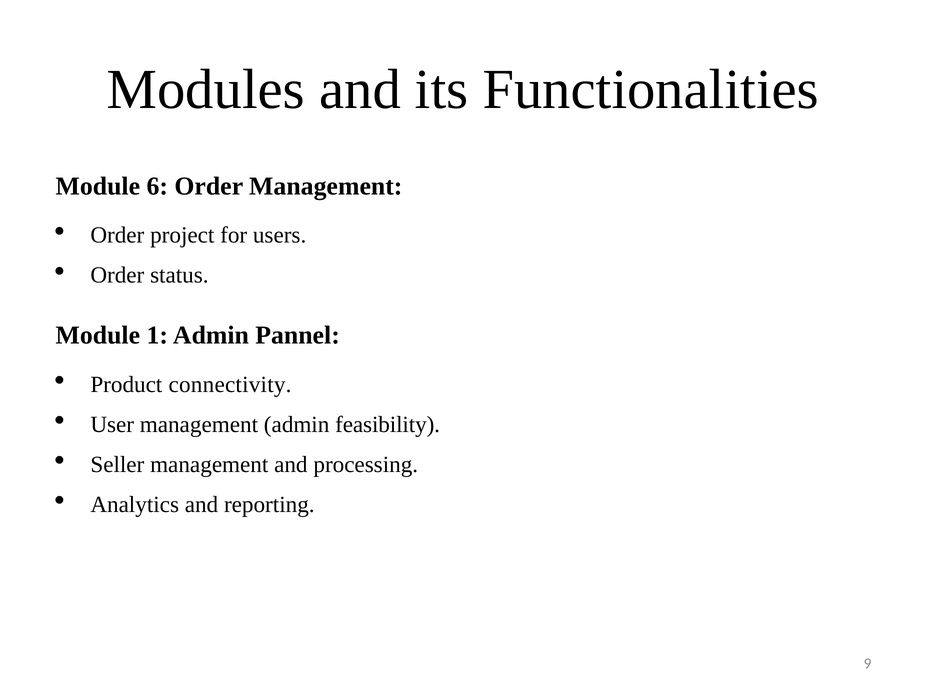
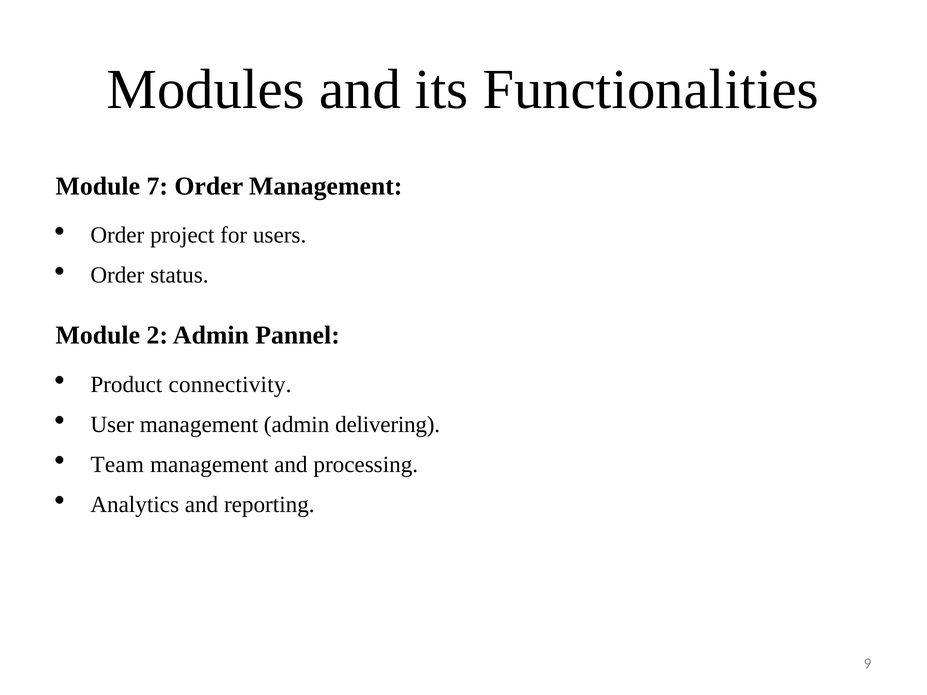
6: 6 -> 7
1: 1 -> 2
feasibility: feasibility -> delivering
Seller: Seller -> Team
